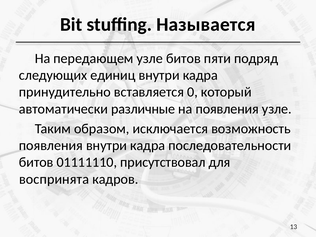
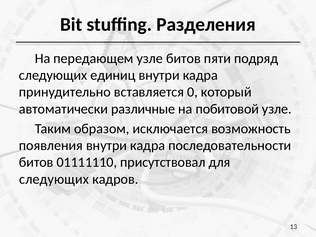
Называется: Называется -> Разделения
на появления: появления -> побитовой
воспринята at (54, 179): воспринята -> следующих
